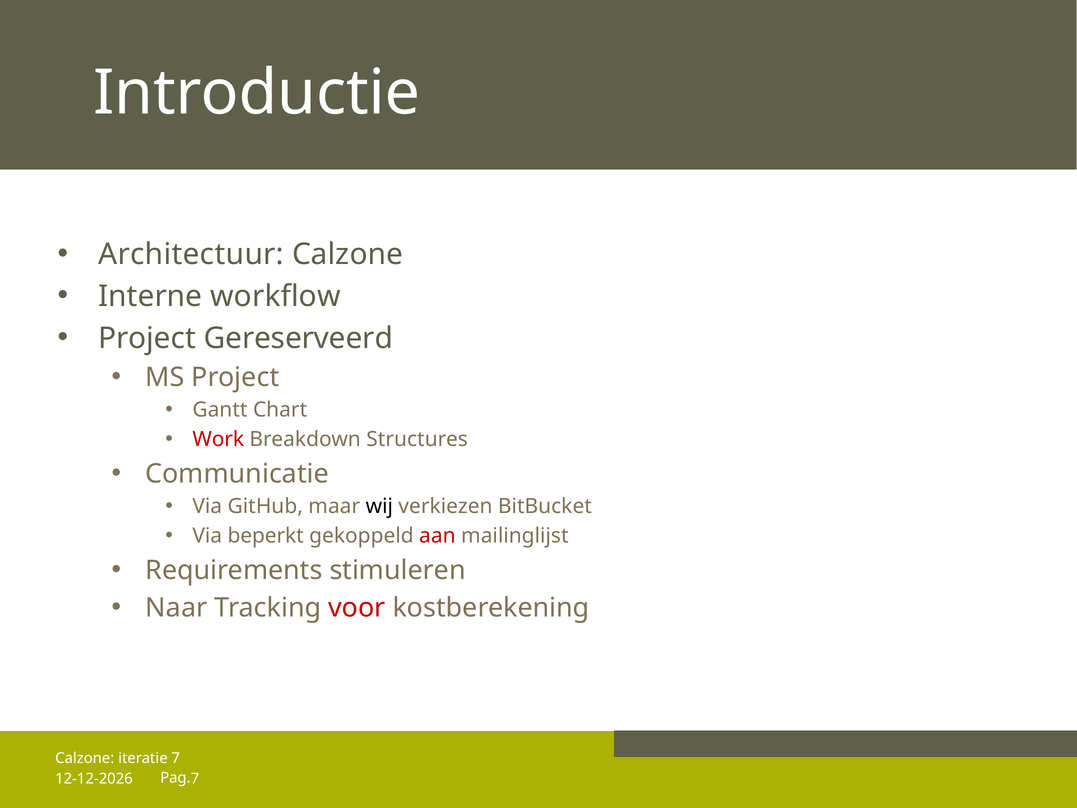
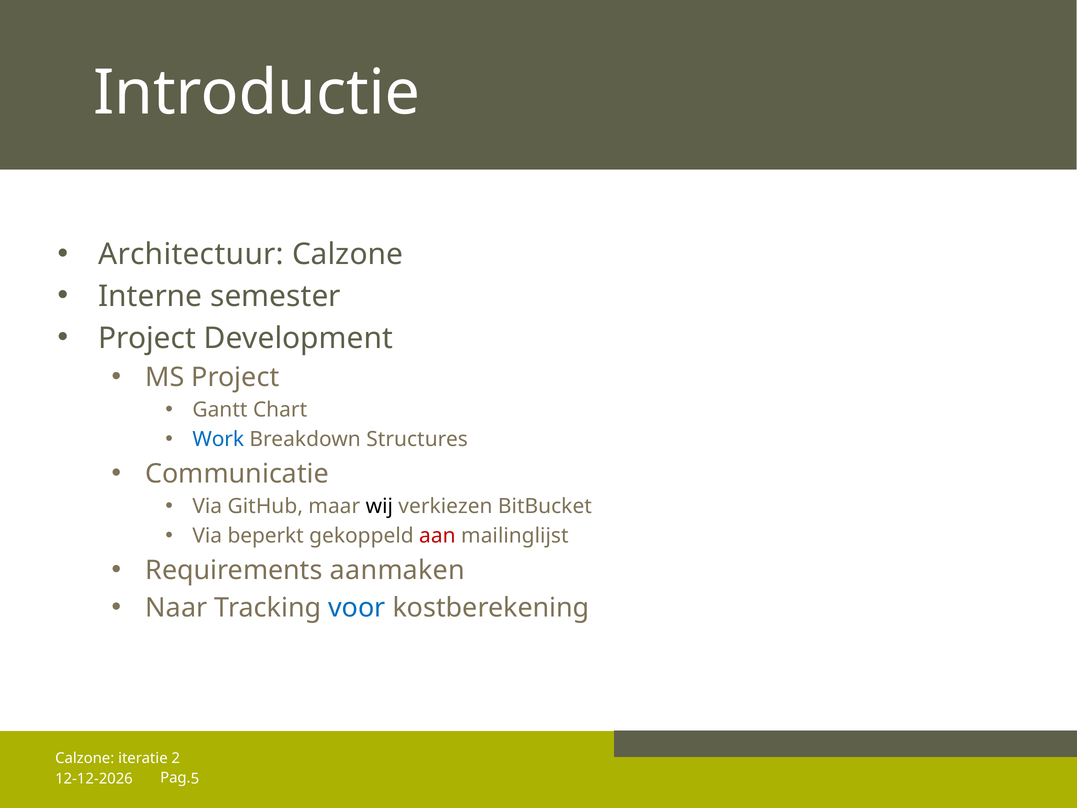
workflow: workflow -> semester
Gereserveerd: Gereserveerd -> Development
Work colour: red -> blue
stimuleren: stimuleren -> aanmaken
voor colour: red -> blue
iteratie 7: 7 -> 2
7 at (195, 779): 7 -> 5
